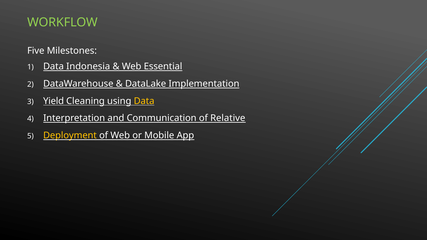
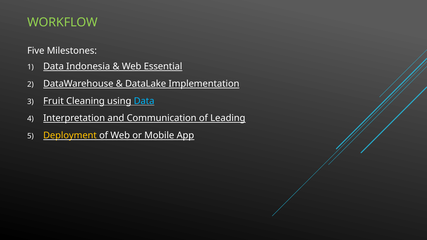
Yield: Yield -> Fruit
Data at (144, 101) colour: yellow -> light blue
Relative: Relative -> Leading
